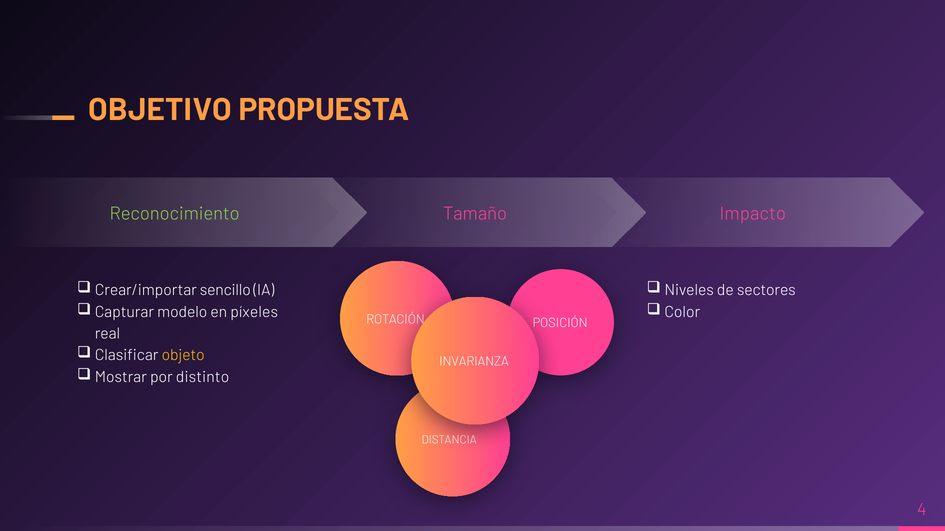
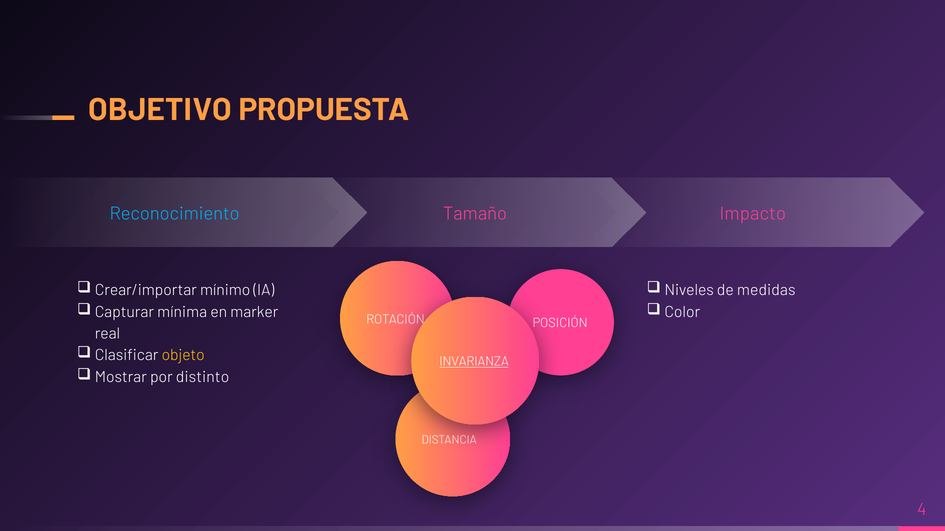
Reconocimiento colour: light green -> light blue
sencillo: sencillo -> mínimo
sectores: sectores -> medidas
modelo: modelo -> mínima
píxeles: píxeles -> marker
INVARIANZA underline: none -> present
